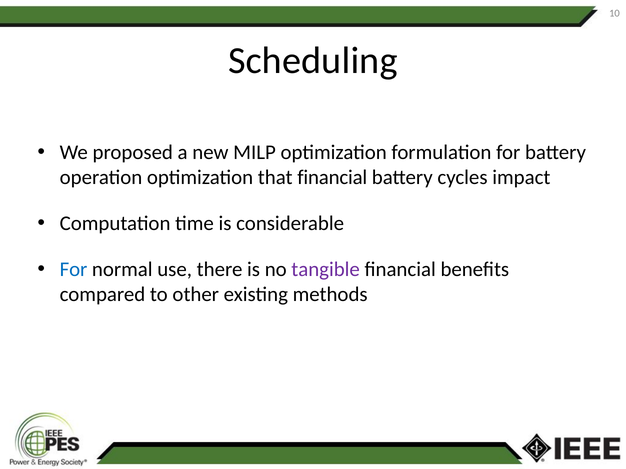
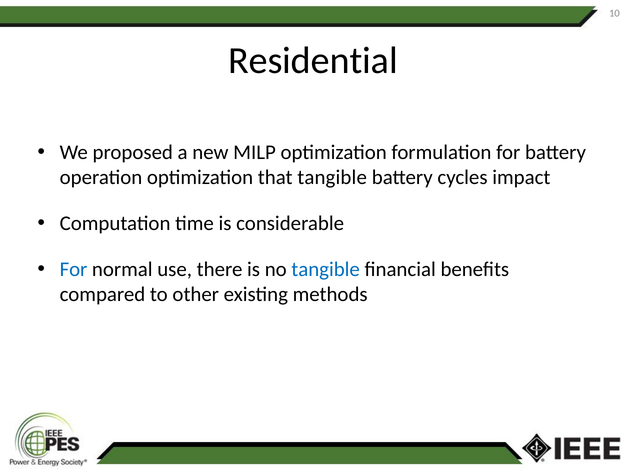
Scheduling: Scheduling -> Residential
that financial: financial -> tangible
tangible at (326, 270) colour: purple -> blue
